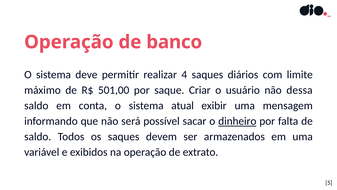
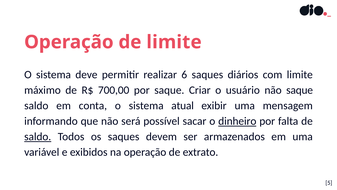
de banco: banco -> limite
4: 4 -> 6
501,00: 501,00 -> 700,00
não dessa: dessa -> saque
saldo at (38, 136) underline: none -> present
